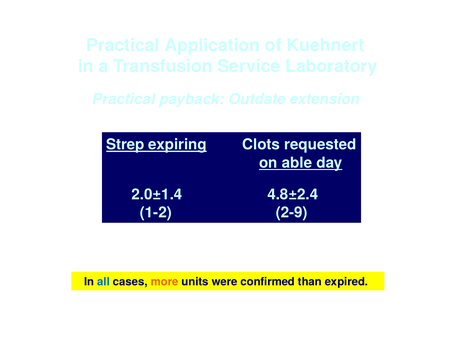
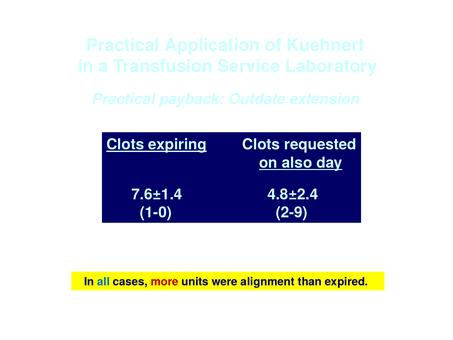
Strep at (125, 144): Strep -> Clots
able: able -> also
2.0±1.4: 2.0±1.4 -> 7.6±1.4
1-2: 1-2 -> 1-0
more colour: orange -> red
confirmed: confirmed -> alignment
